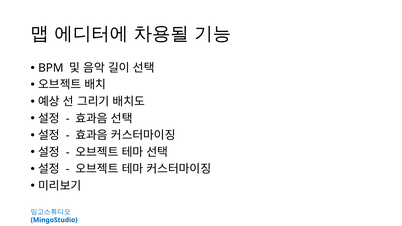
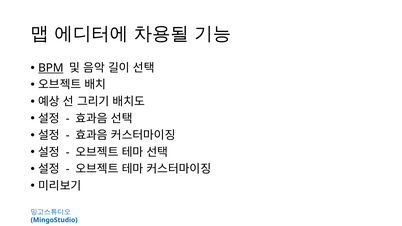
BPM underline: none -> present
